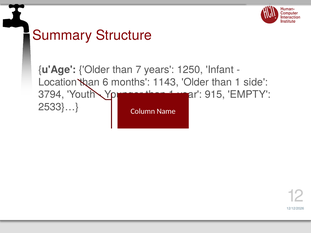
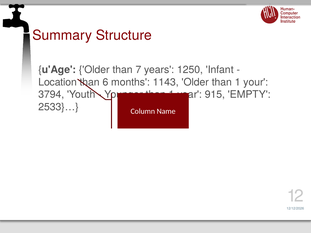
side: side -> your
